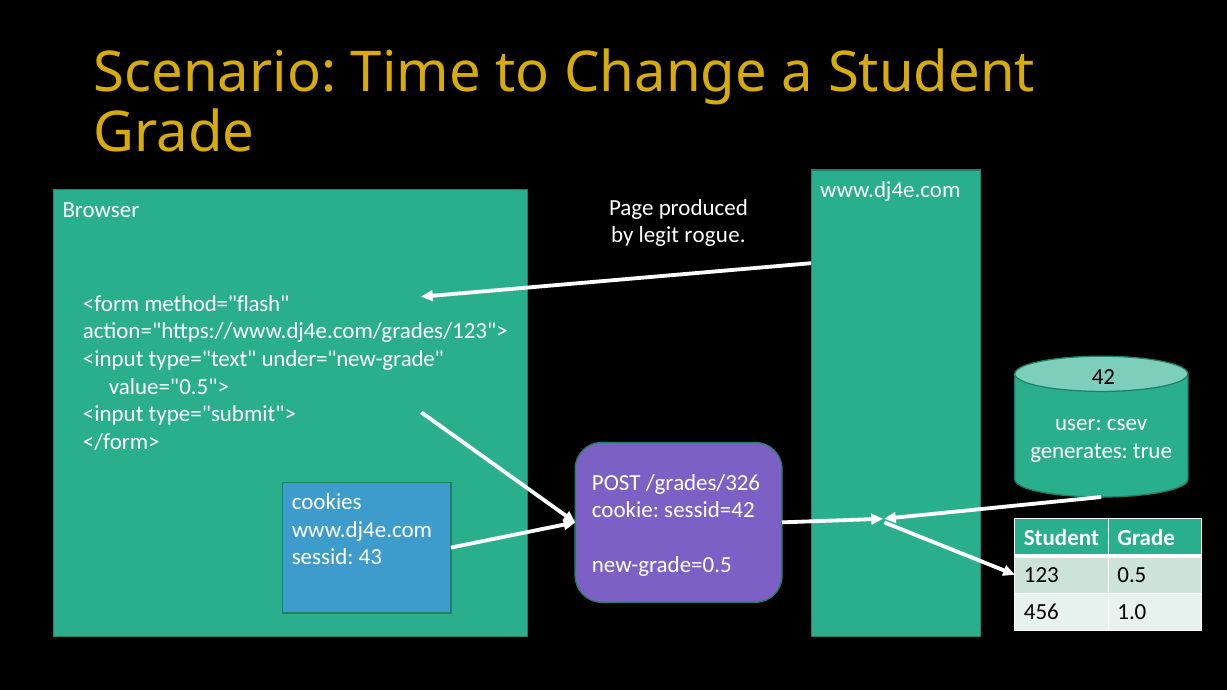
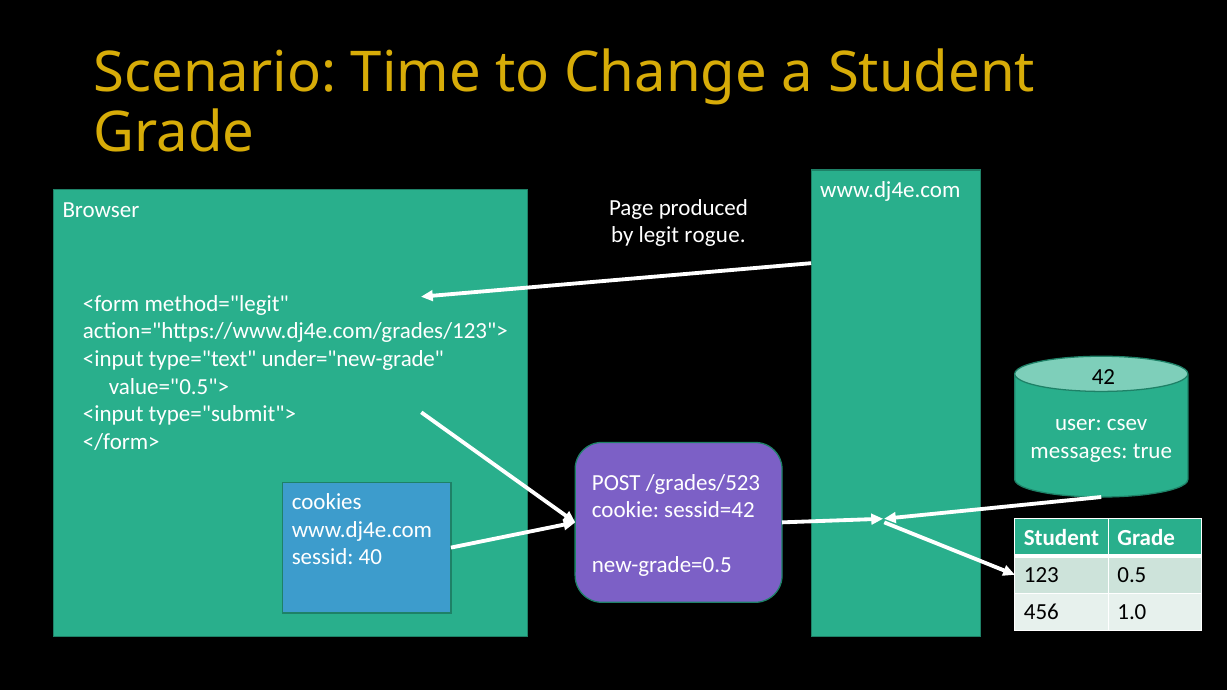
method="flash: method="flash -> method="legit
generates: generates -> messages
/grades/326: /grades/326 -> /grades/523
43: 43 -> 40
